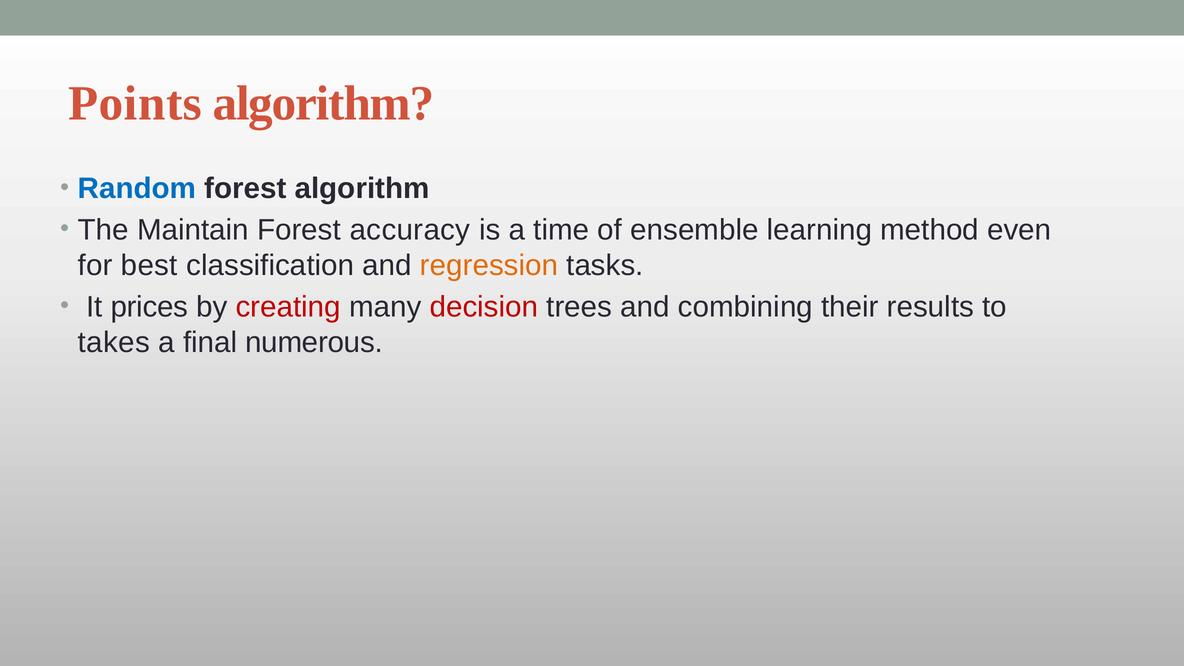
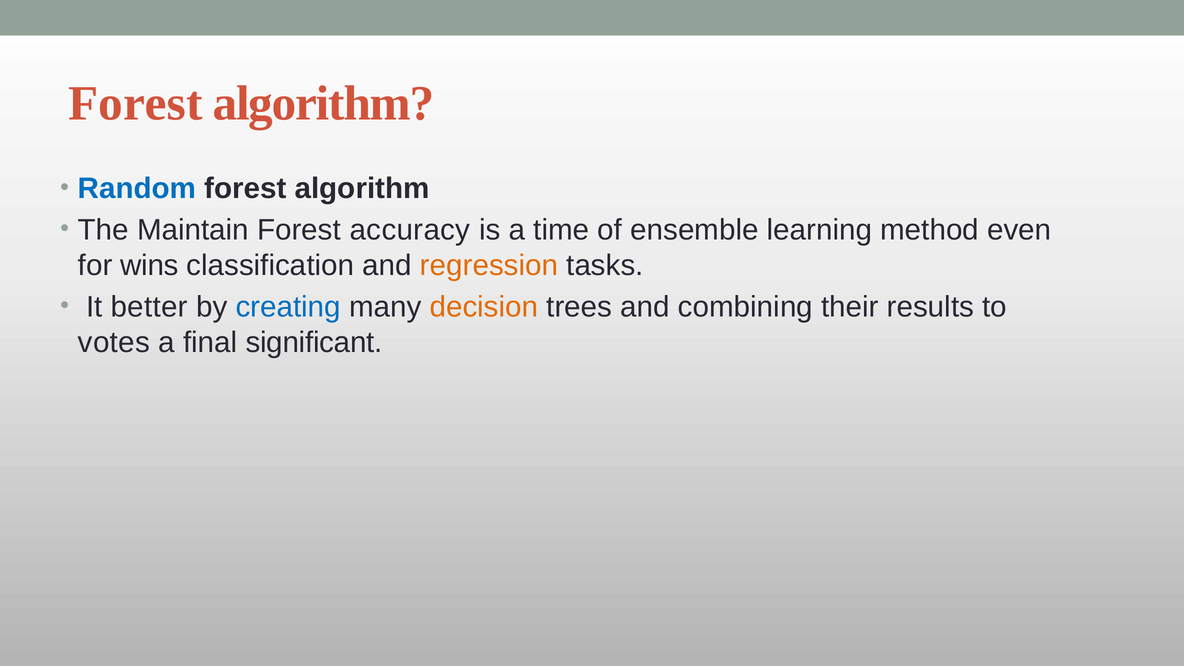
Points at (135, 103): Points -> Forest
best: best -> wins
prices: prices -> better
creating colour: red -> blue
decision colour: red -> orange
takes: takes -> votes
numerous: numerous -> significant
